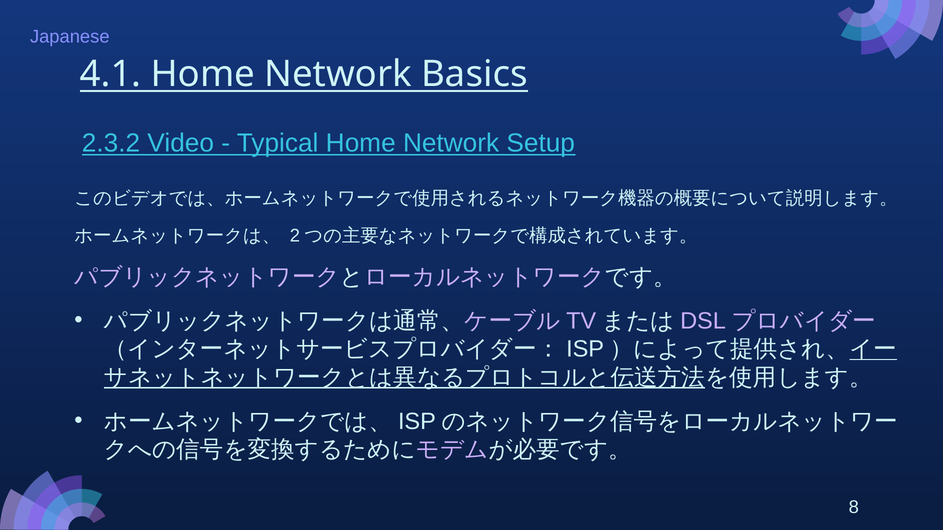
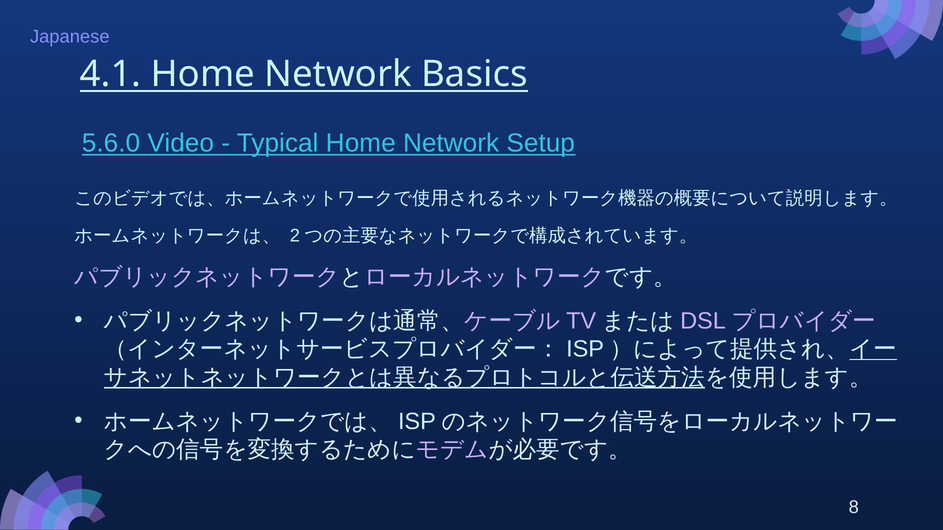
2.3.2: 2.3.2 -> 5.6.0
